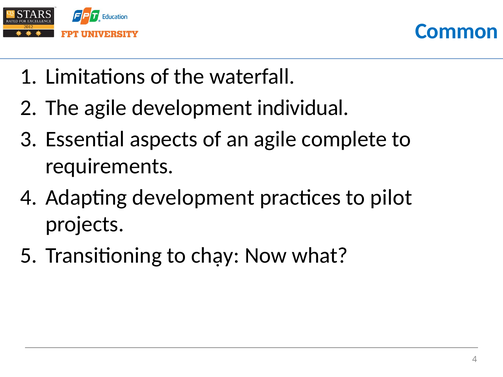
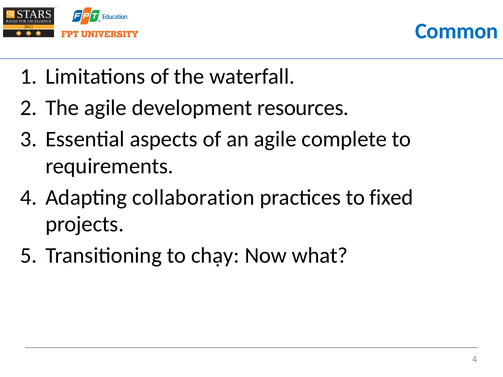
individual: individual -> resources
Adapting development: development -> collaboration
pilot: pilot -> fixed
